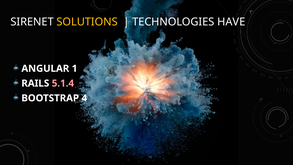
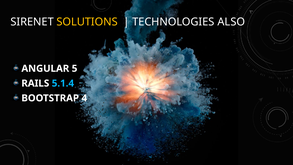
HAVE: HAVE -> ALSO
1: 1 -> 5
5.1.4 colour: pink -> light blue
